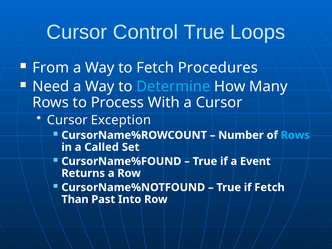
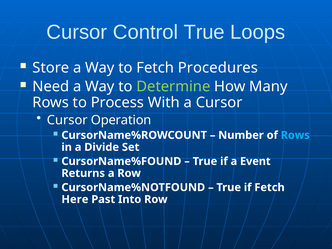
From: From -> Store
Determine colour: light blue -> light green
Exception: Exception -> Operation
Called: Called -> Divide
Than: Than -> Here
